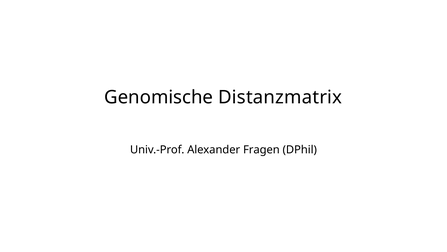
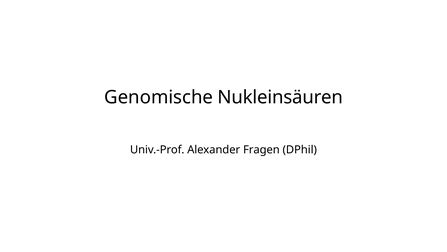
Distanzmatrix: Distanzmatrix -> Nukleinsäuren
